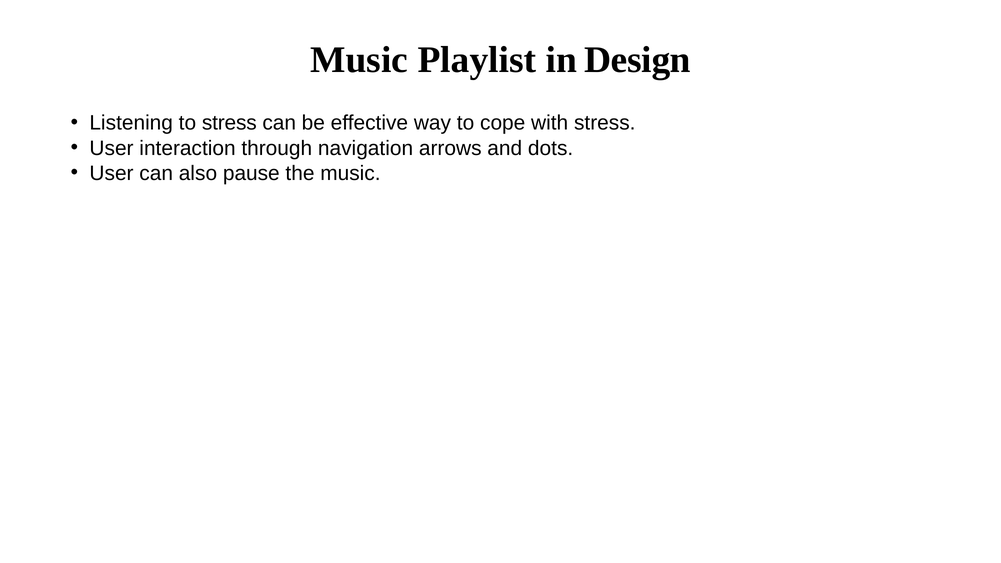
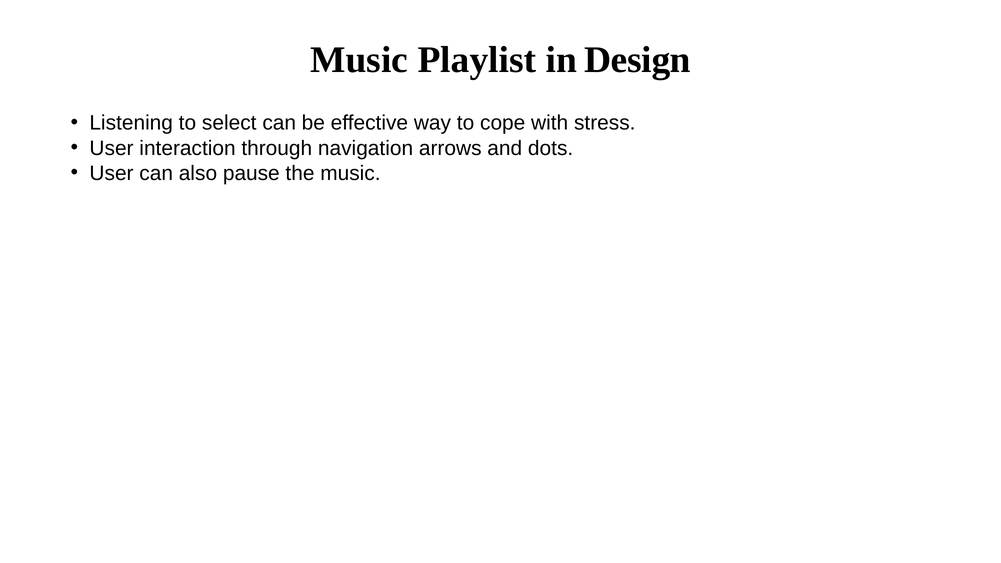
to stress: stress -> select
